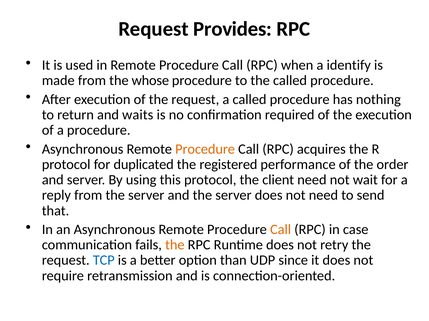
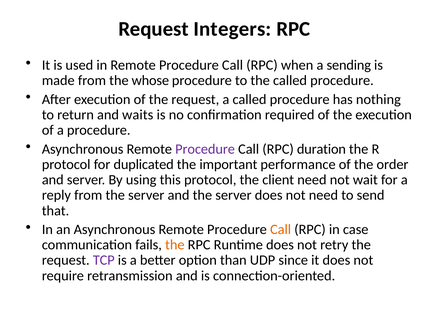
Provides: Provides -> Integers
identify: identify -> sending
Procedure at (205, 149) colour: orange -> purple
acquires: acquires -> duration
registered: registered -> important
TCP colour: blue -> purple
